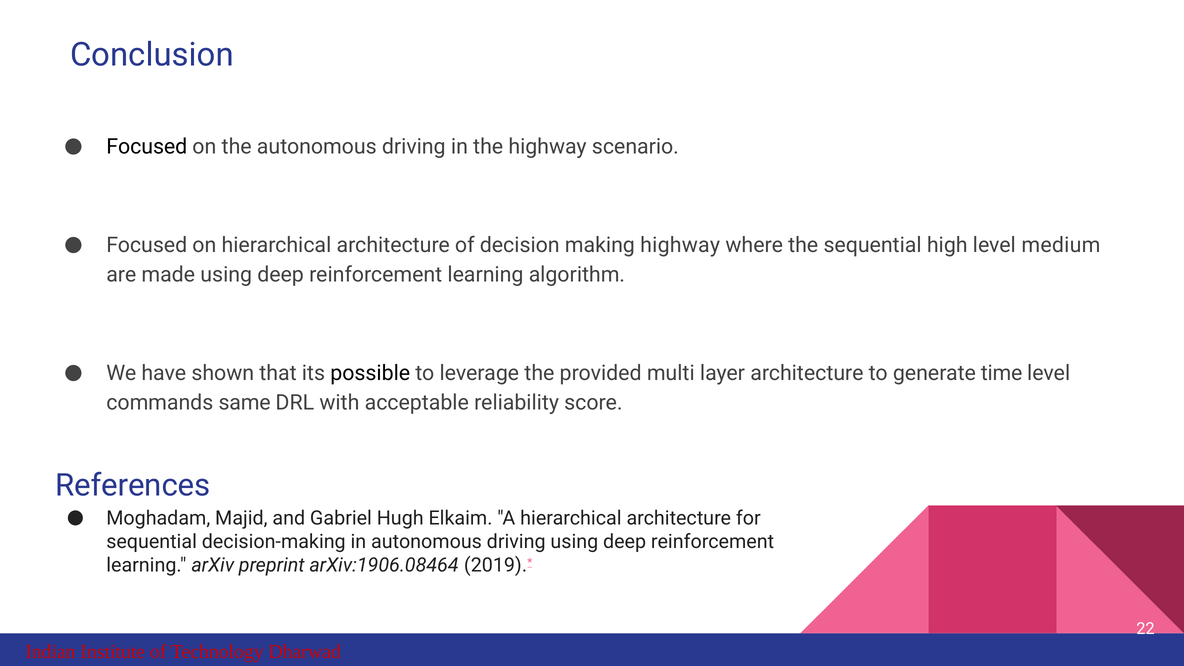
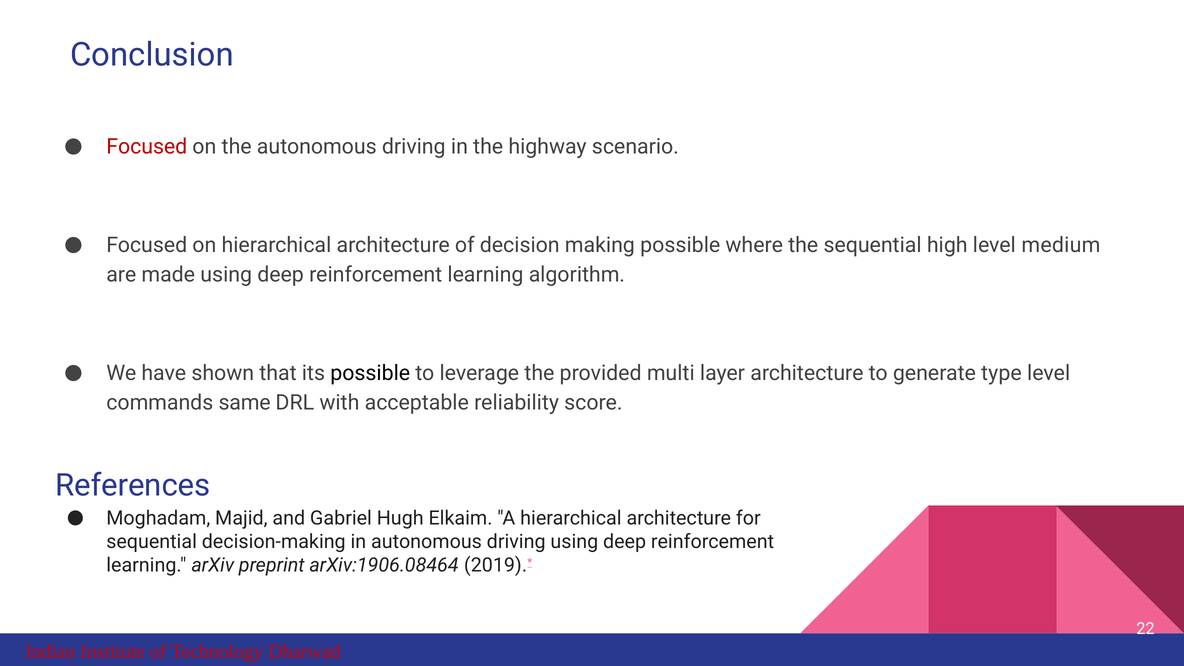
Focused at (147, 147) colour: black -> red
making highway: highway -> possible
time: time -> type
